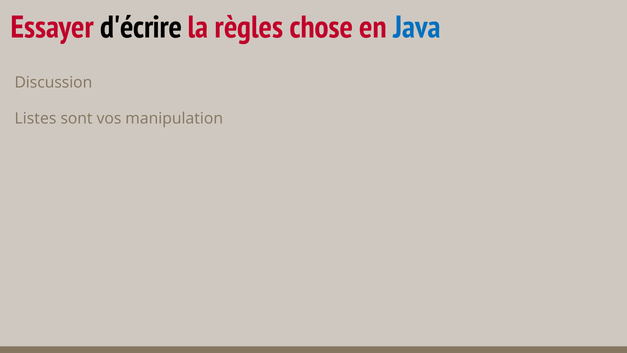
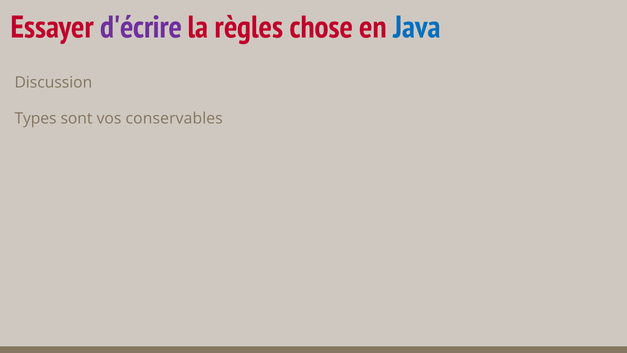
d'écrire colour: black -> purple
Listes: Listes -> Types
manipulation: manipulation -> conservables
